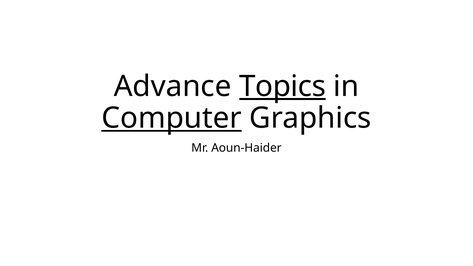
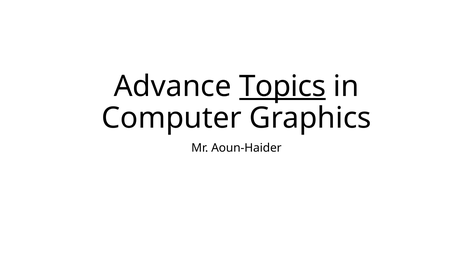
Computer underline: present -> none
